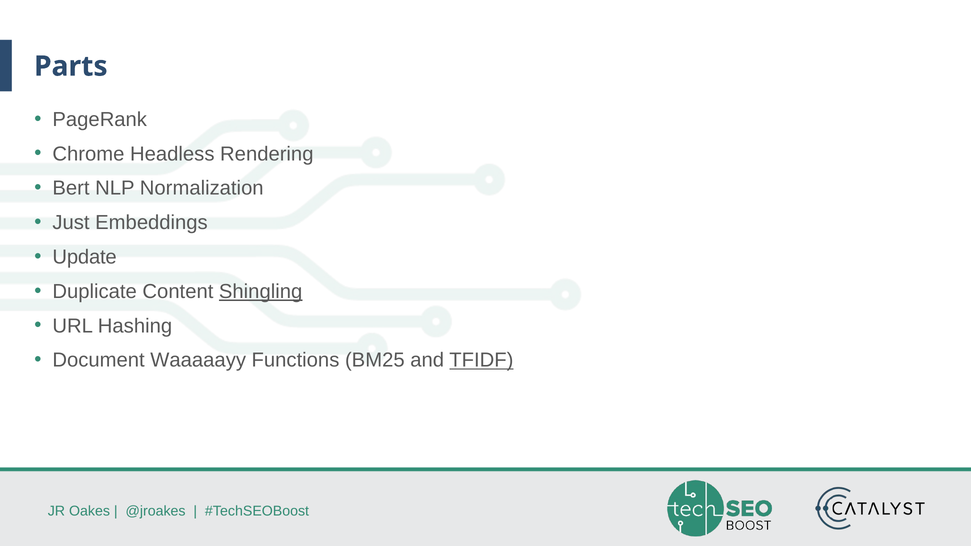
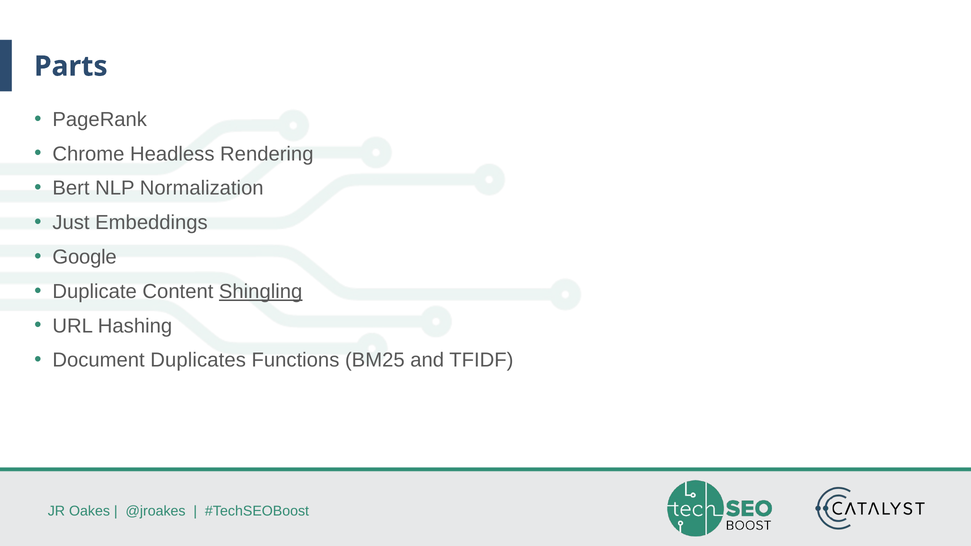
Update: Update -> Google
Waaaaayy: Waaaaayy -> Duplicates
TFIDF underline: present -> none
